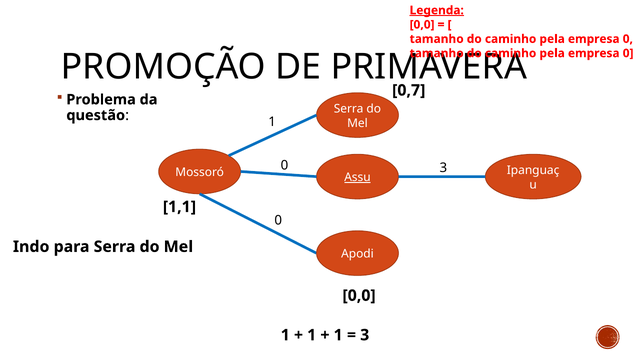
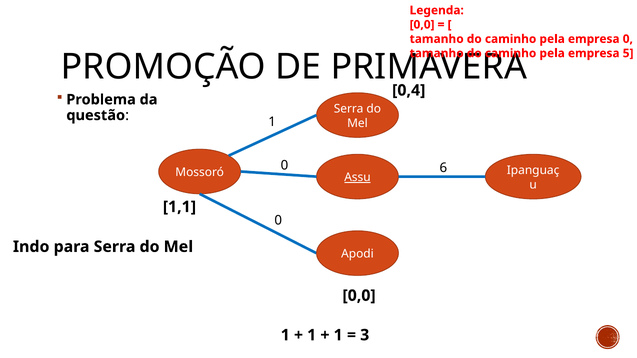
Legenda underline: present -> none
0 at (628, 53): 0 -> 5
0,7: 0,7 -> 0,4
0 3: 3 -> 6
